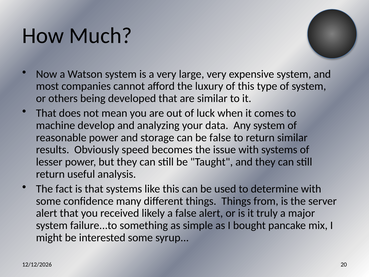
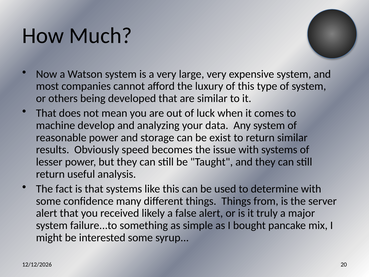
be false: false -> exist
